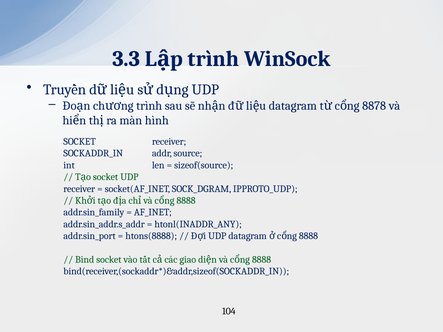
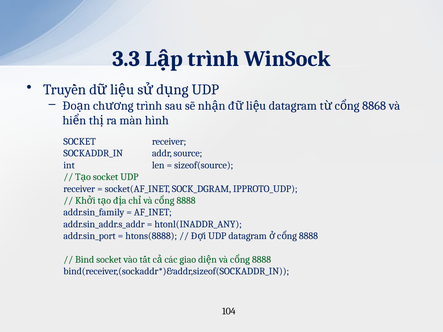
8878: 8878 -> 8868
